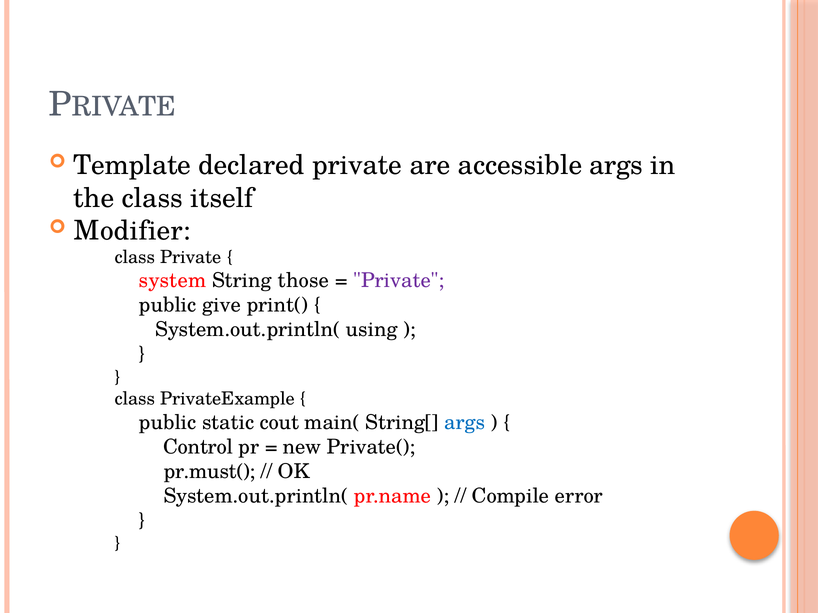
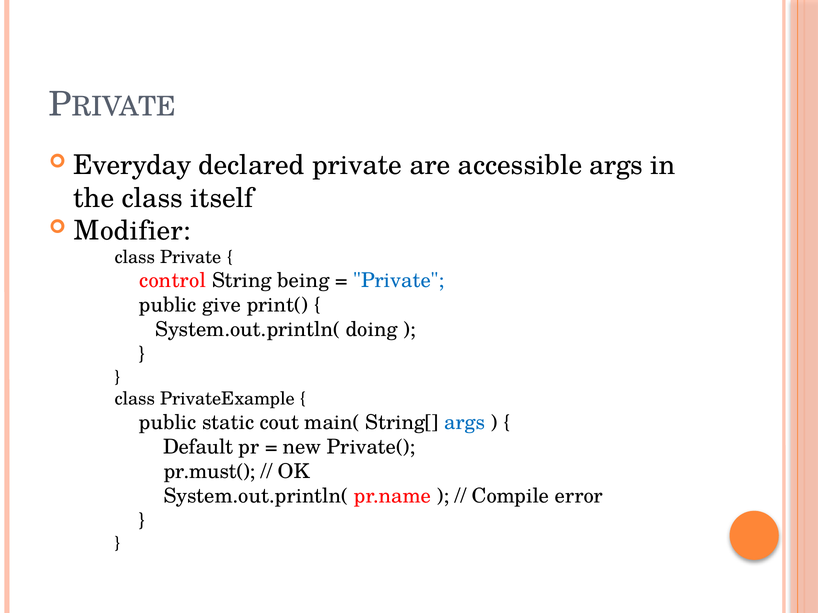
Template: Template -> Everyday
system: system -> control
those: those -> being
Private at (399, 281) colour: purple -> blue
using: using -> doing
Control: Control -> Default
